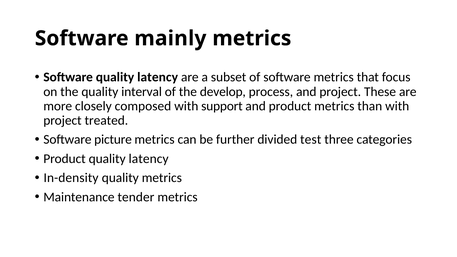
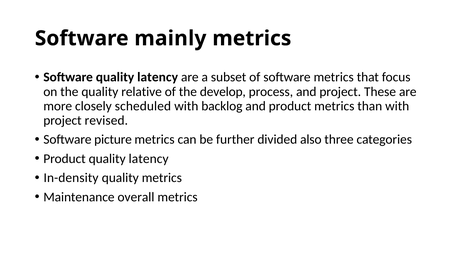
interval: interval -> relative
composed: composed -> scheduled
support: support -> backlog
treated: treated -> revised
test: test -> also
tender: tender -> overall
